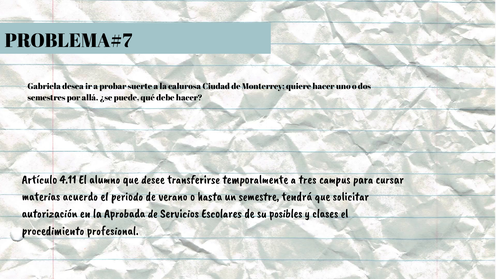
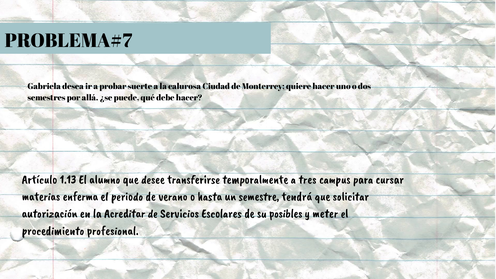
4.11: 4.11 -> 1.13
acuerdo: acuerdo -> enferma
Aprobada: Aprobada -> Acreditar
clases: clases -> meter
